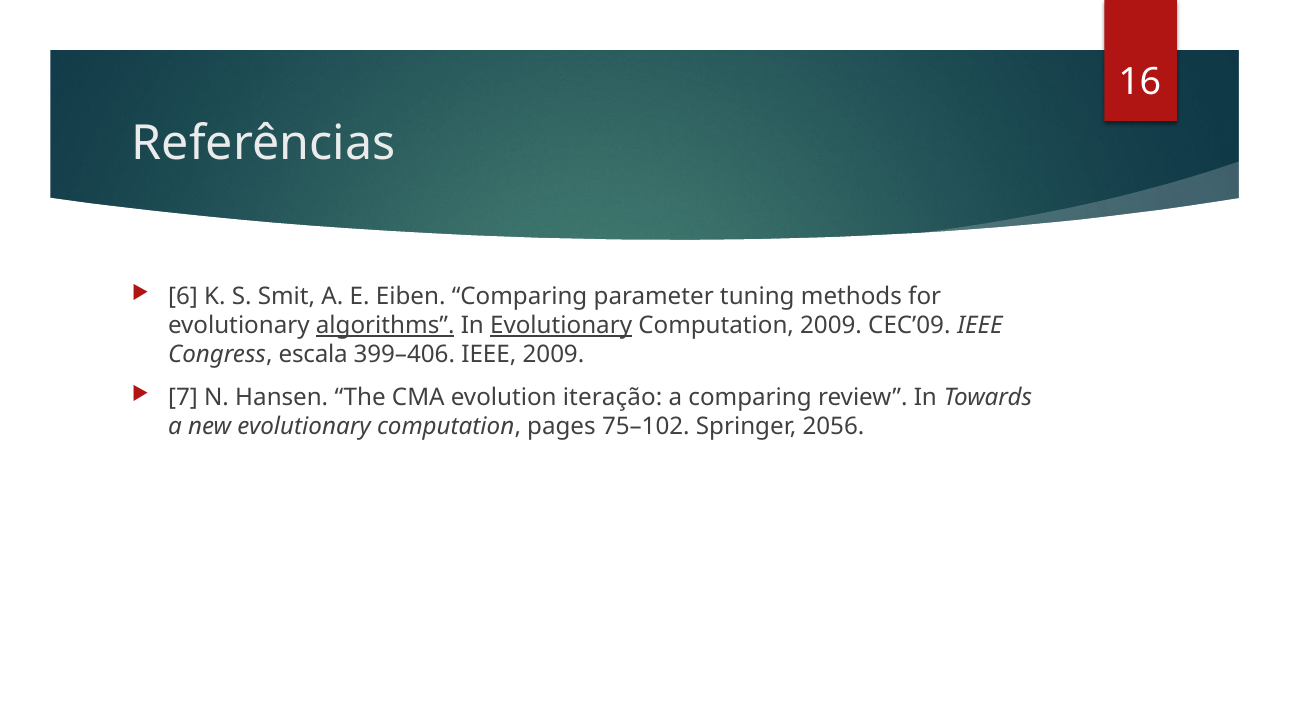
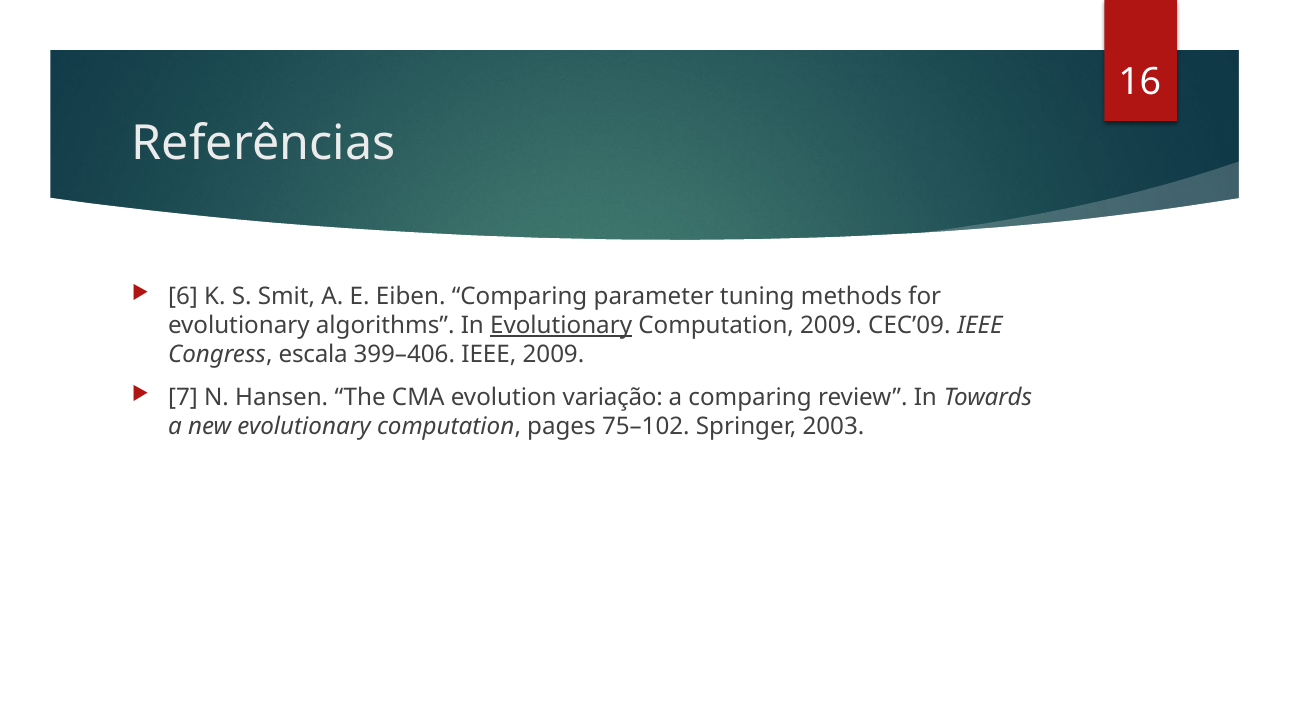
algorithms underline: present -> none
iteração: iteração -> variação
2056: 2056 -> 2003
